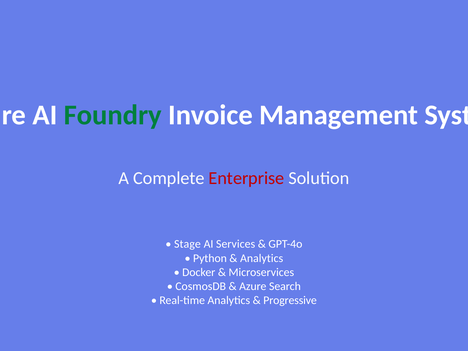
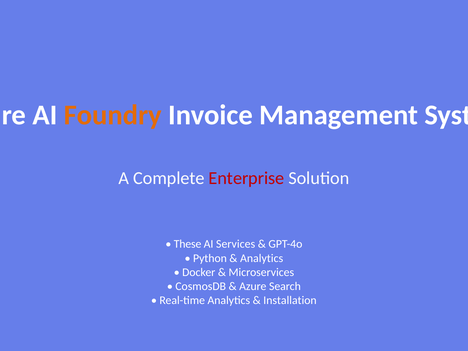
Foundry colour: green -> orange
Stage: Stage -> These
Progressive: Progressive -> Installation
